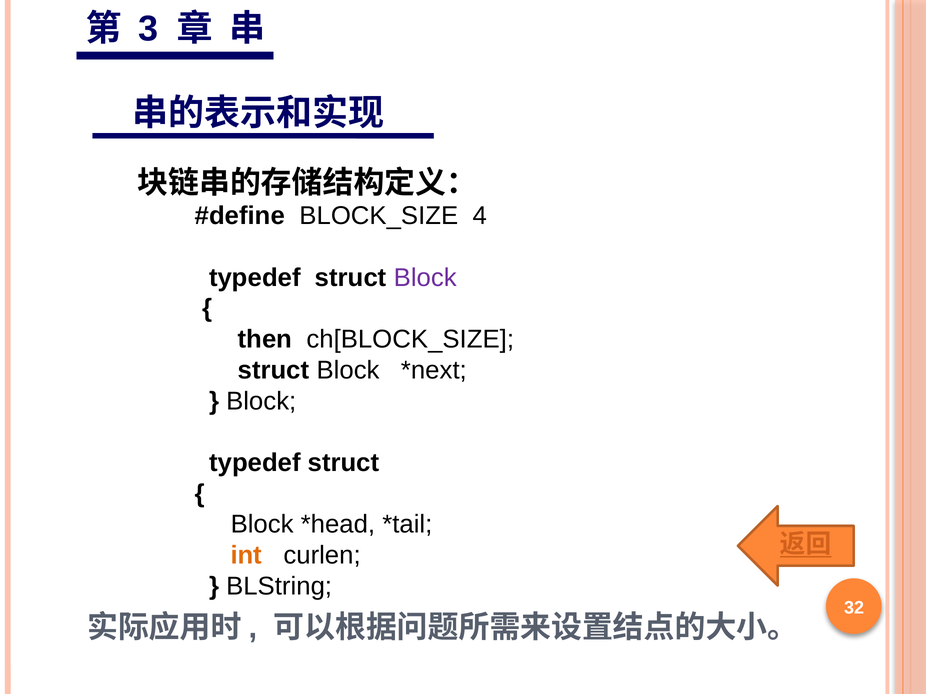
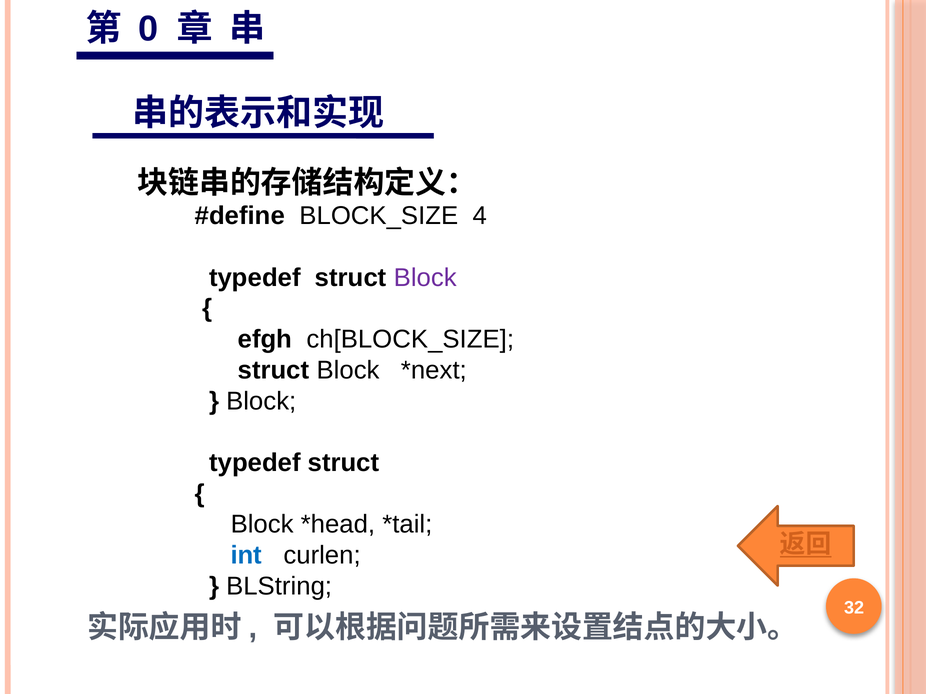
3: 3 -> 0
then: then -> efgh
int colour: orange -> blue
